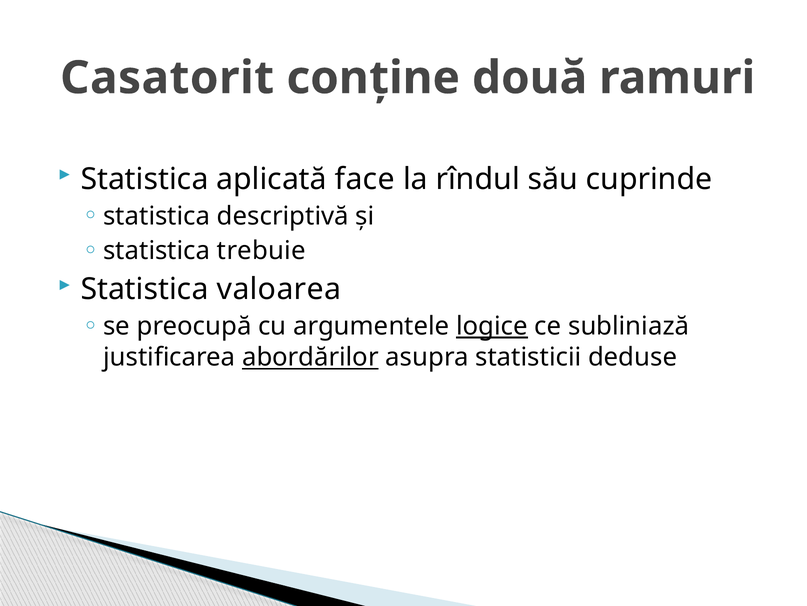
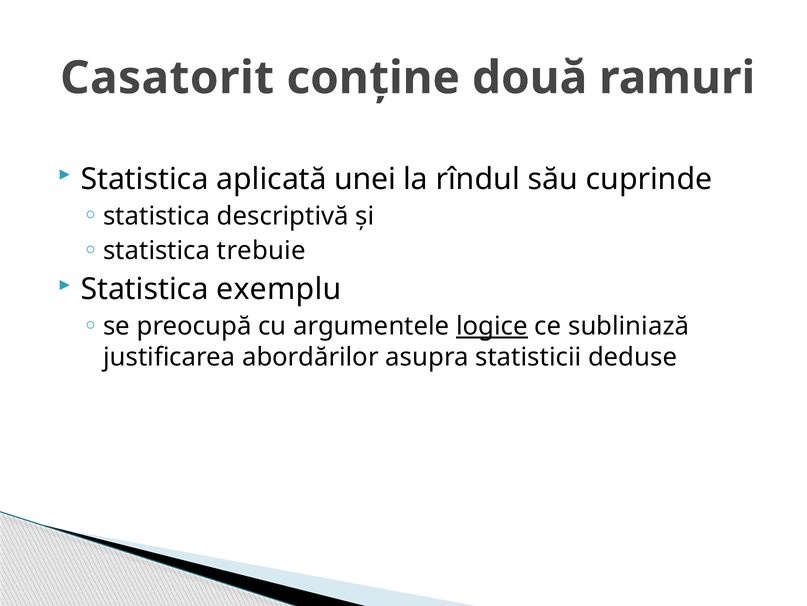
face: face -> unei
valoarea: valoarea -> exemplu
abordărilor underline: present -> none
